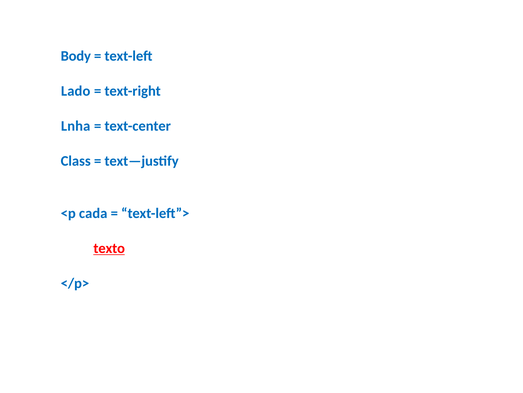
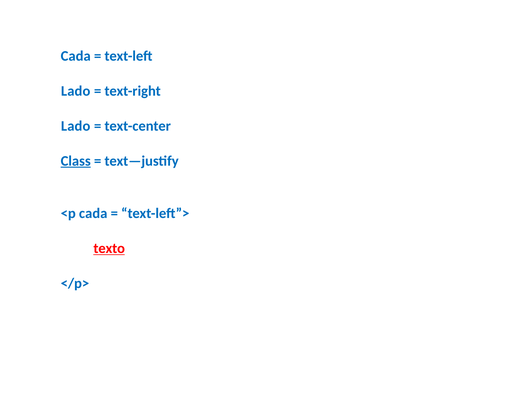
Body at (76, 56): Body -> Cada
Lnha at (76, 126): Lnha -> Lado
Class underline: none -> present
